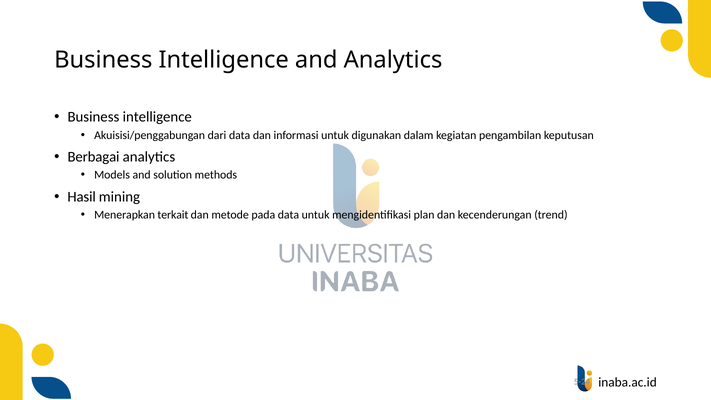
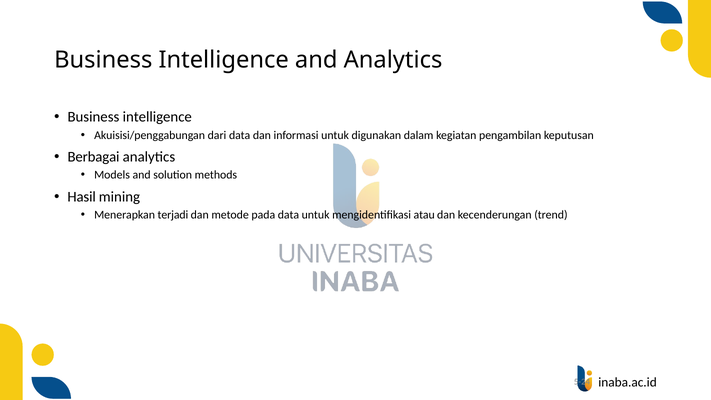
terkait: terkait -> terjadi
plan: plan -> atau
